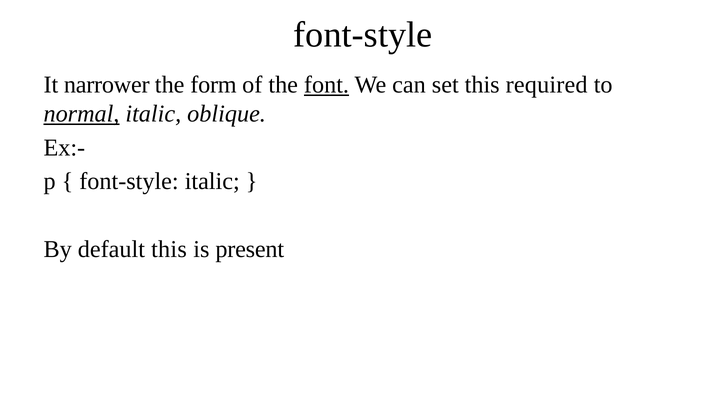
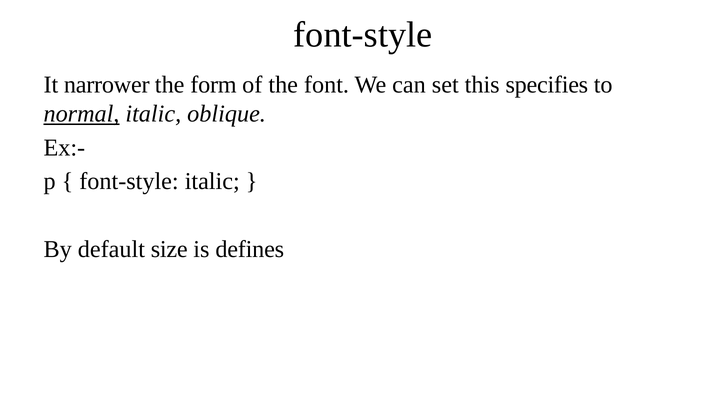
font underline: present -> none
required: required -> specifies
default this: this -> size
present: present -> defines
